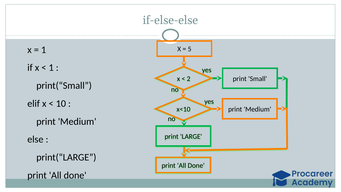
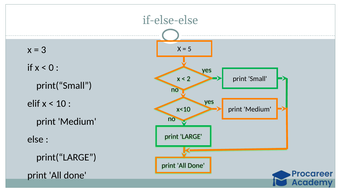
1 at (44, 50): 1 -> 3
1 at (51, 68): 1 -> 0
